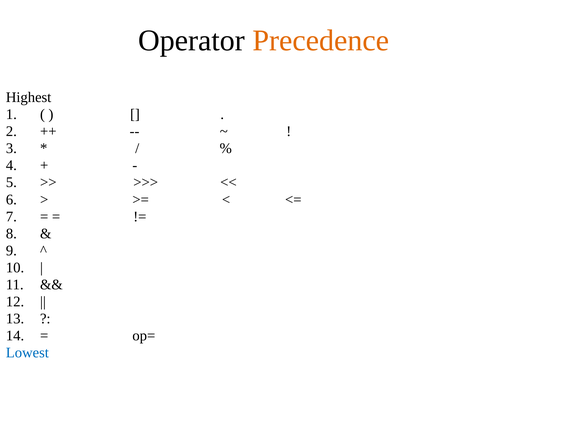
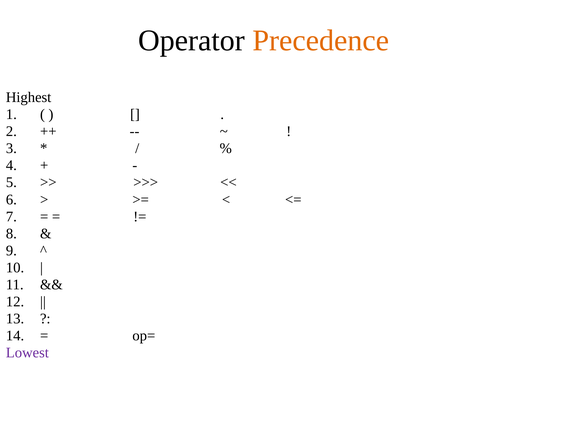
Lowest colour: blue -> purple
